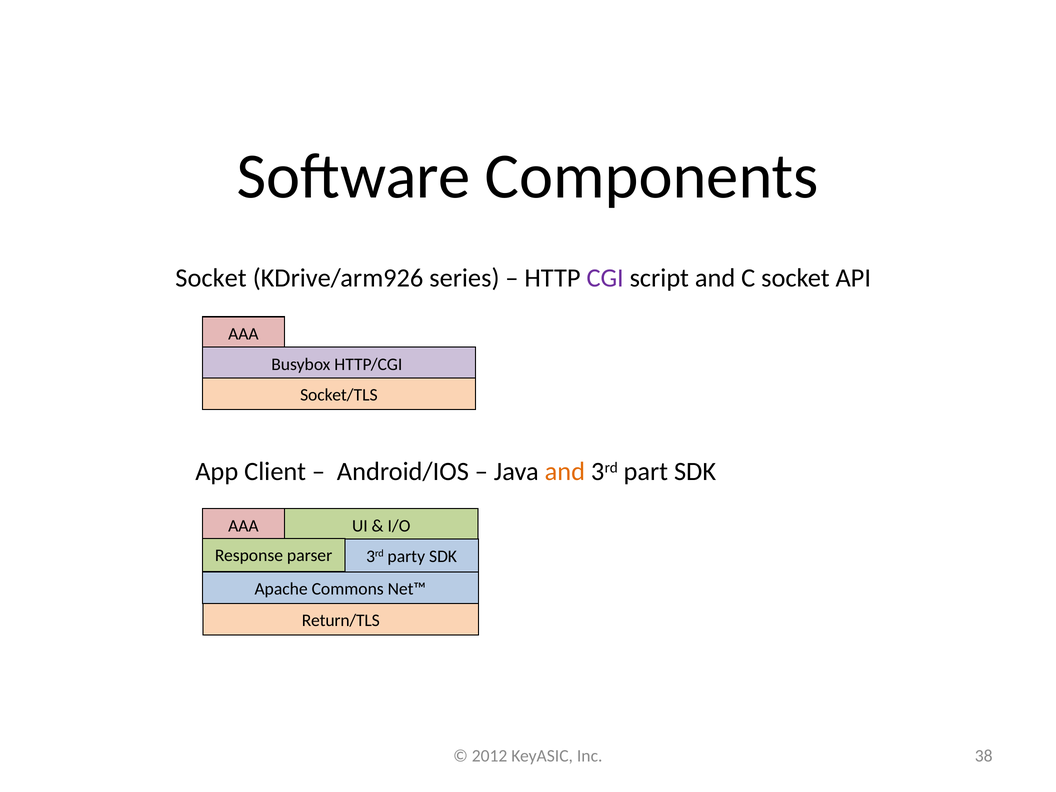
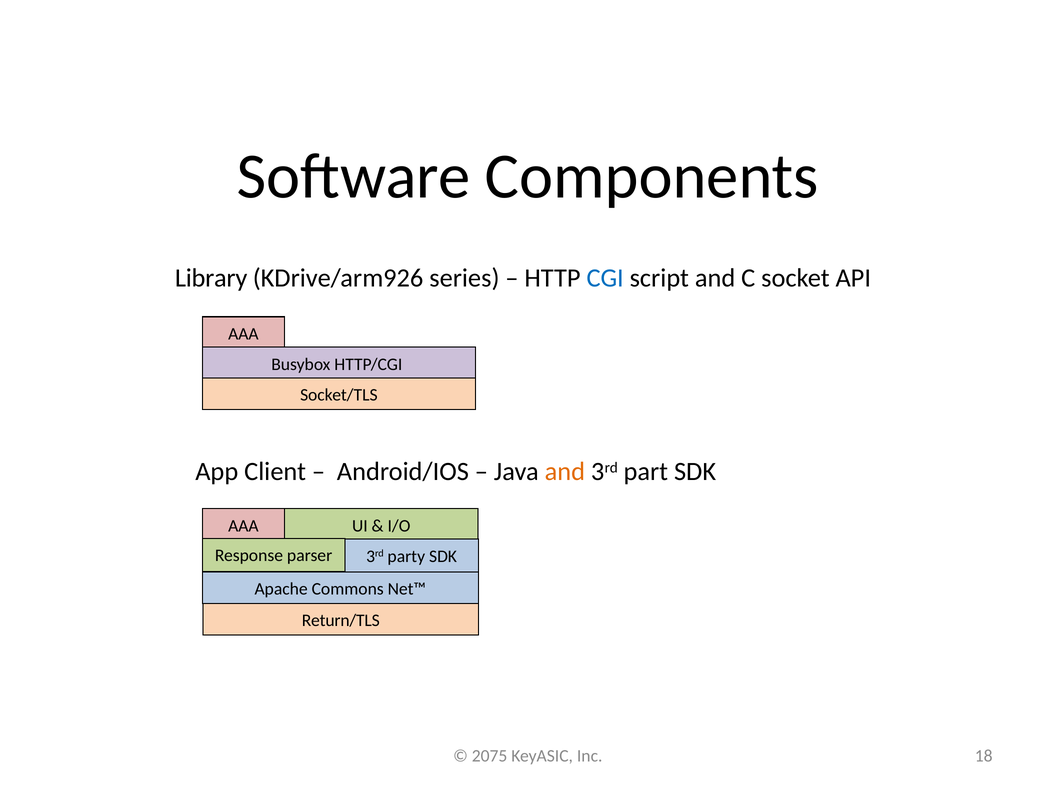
Socket at (211, 278): Socket -> Library
CGI colour: purple -> blue
2012: 2012 -> 2075
38: 38 -> 18
